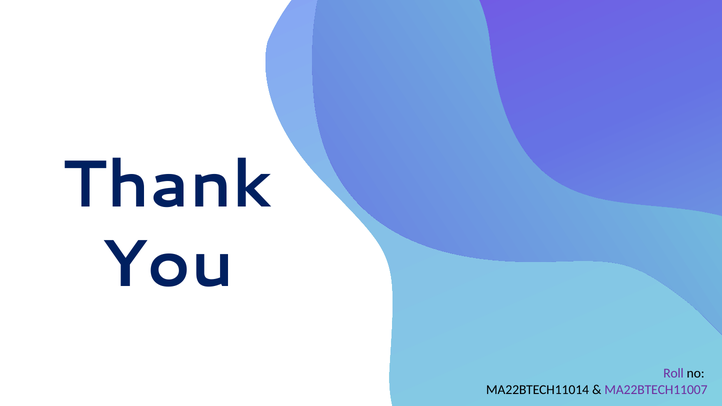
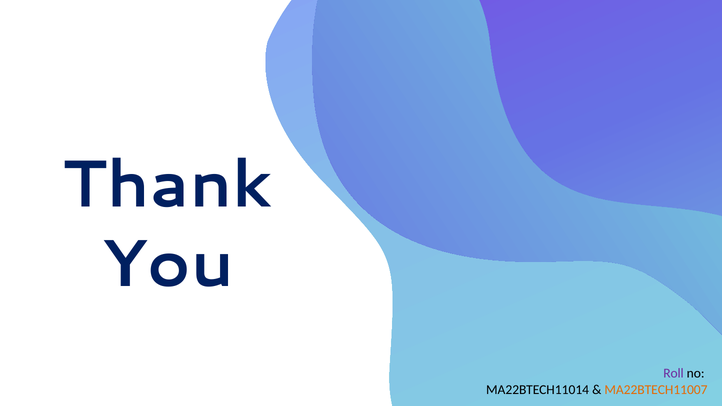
MA22BTECH11007 colour: purple -> orange
